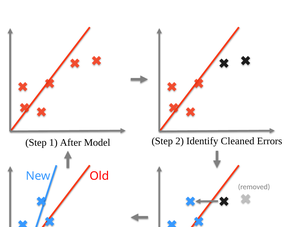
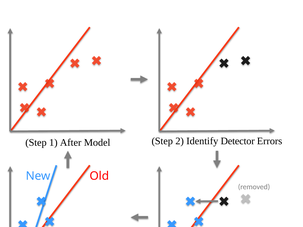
Cleaned: Cleaned -> Detector
